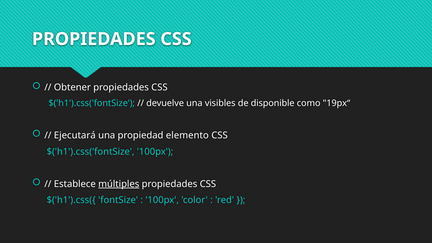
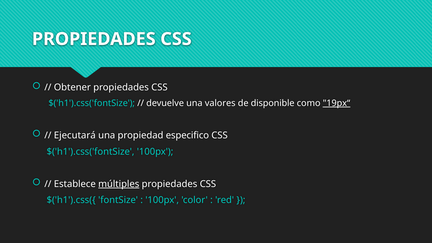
visibles: visibles -> valores
19px“ underline: none -> present
elemento: elemento -> especifico
